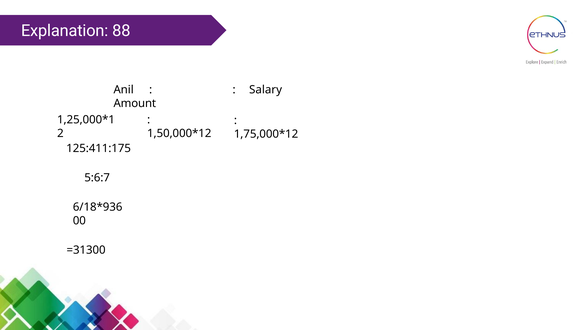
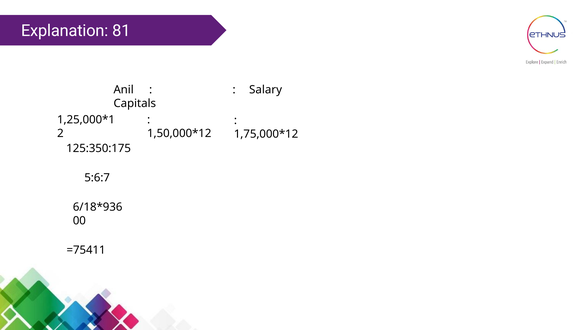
88: 88 -> 81
Amount: Amount -> Capitals
125:411:175: 125:411:175 -> 125:350:175
=31300: =31300 -> =75411
